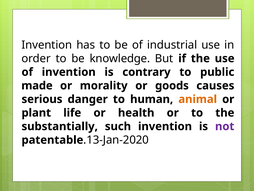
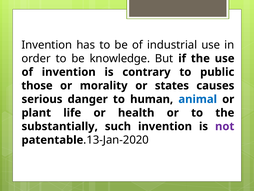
made: made -> those
goods: goods -> states
animal colour: orange -> blue
